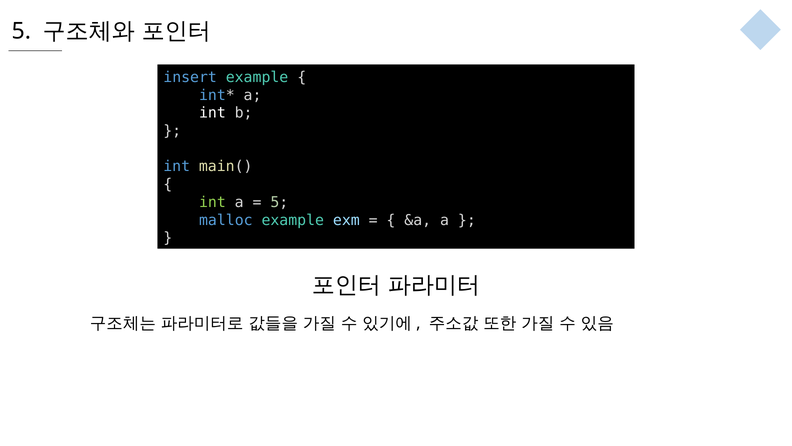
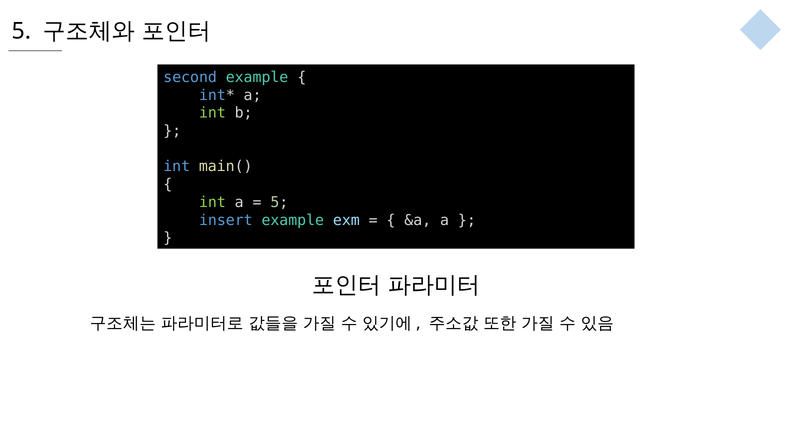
insert: insert -> second
int at (212, 113) colour: white -> light green
malloc: malloc -> insert
